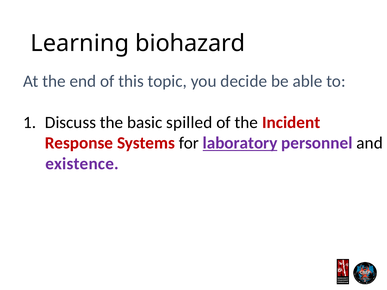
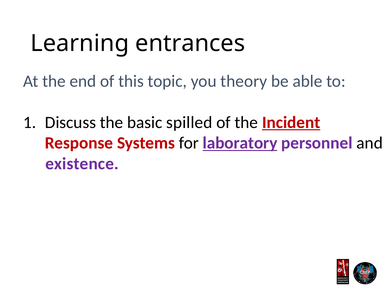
biohazard: biohazard -> entrances
decide: decide -> theory
Incident underline: none -> present
